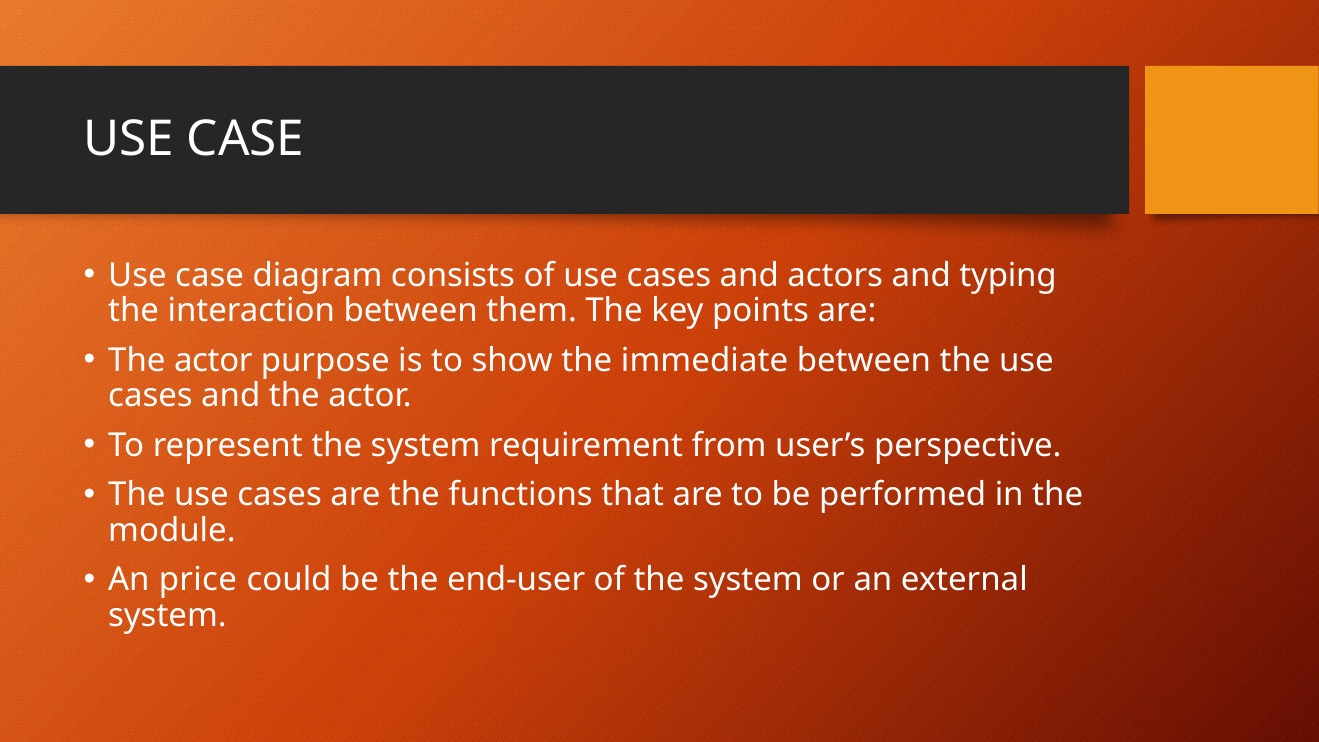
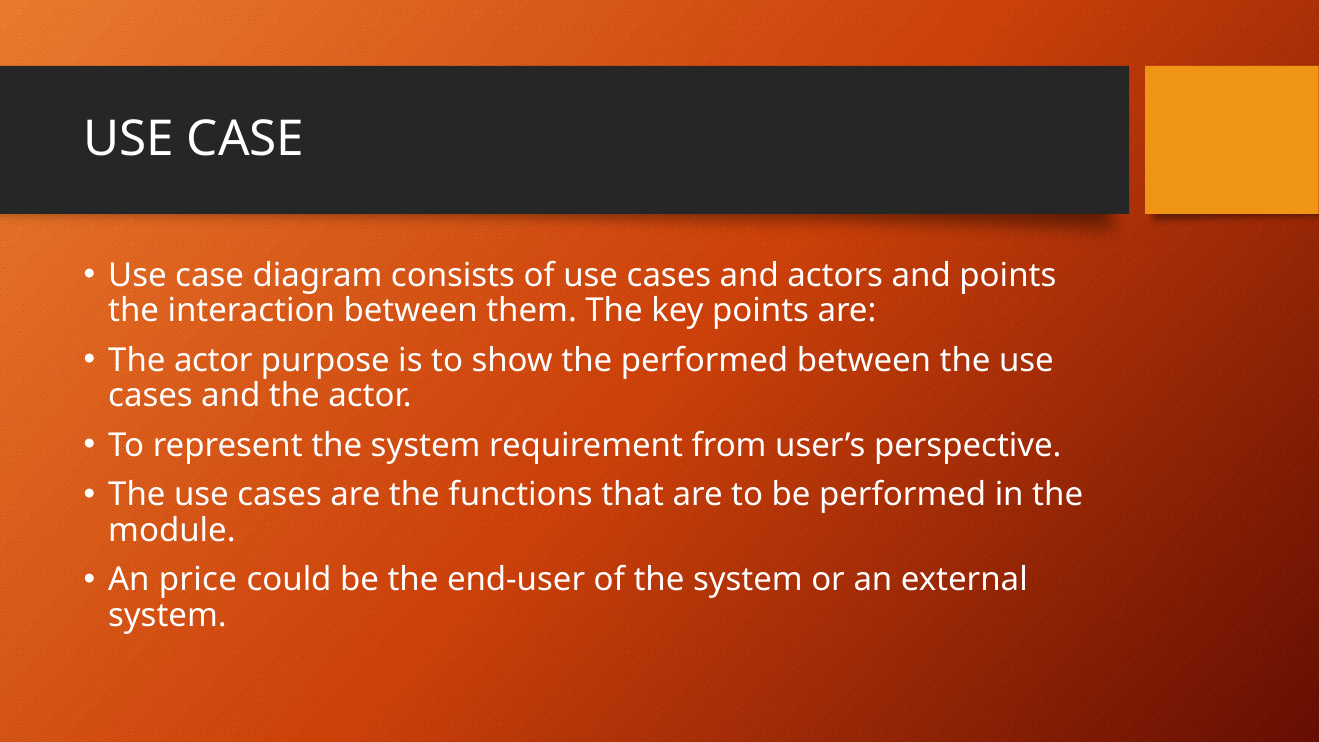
and typing: typing -> points
the immediate: immediate -> performed
